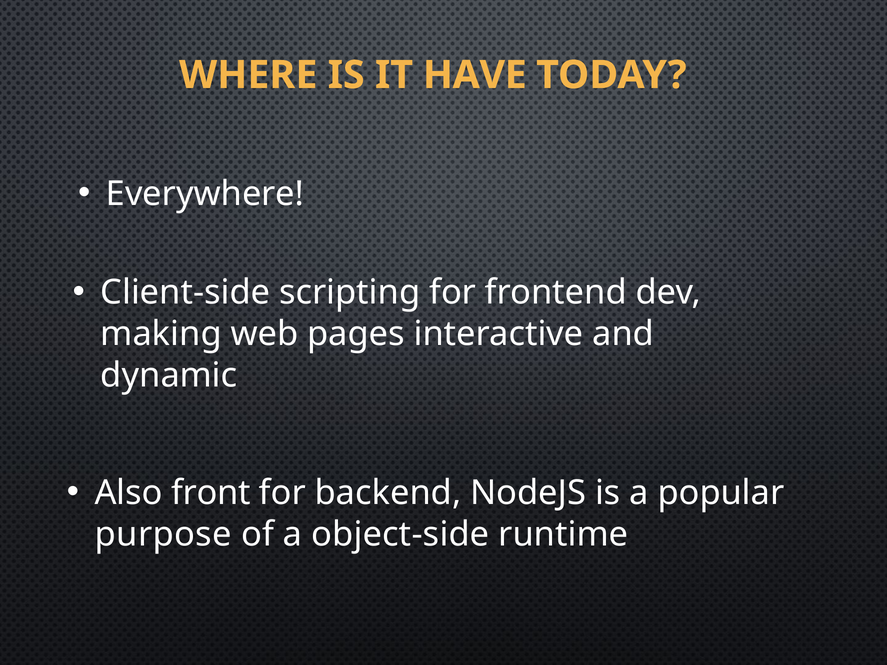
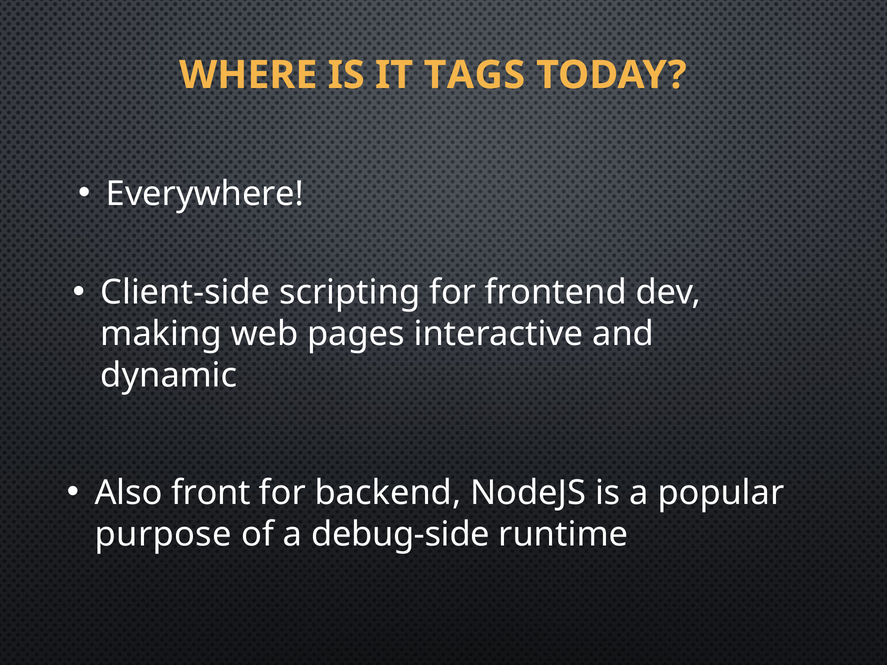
HAVE: HAVE -> TAGS
object-side: object-side -> debug-side
